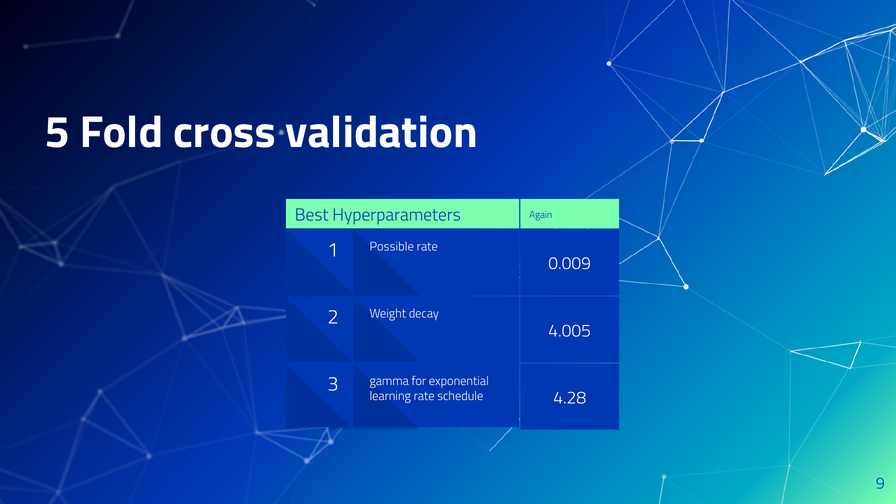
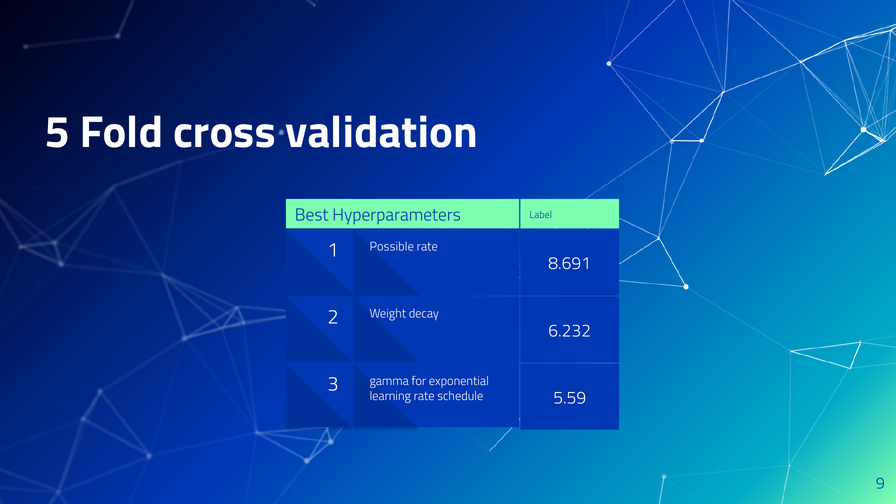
Again: Again -> Label
0.009: 0.009 -> 8.691
4.005: 4.005 -> 6.232
4.28: 4.28 -> 5.59
